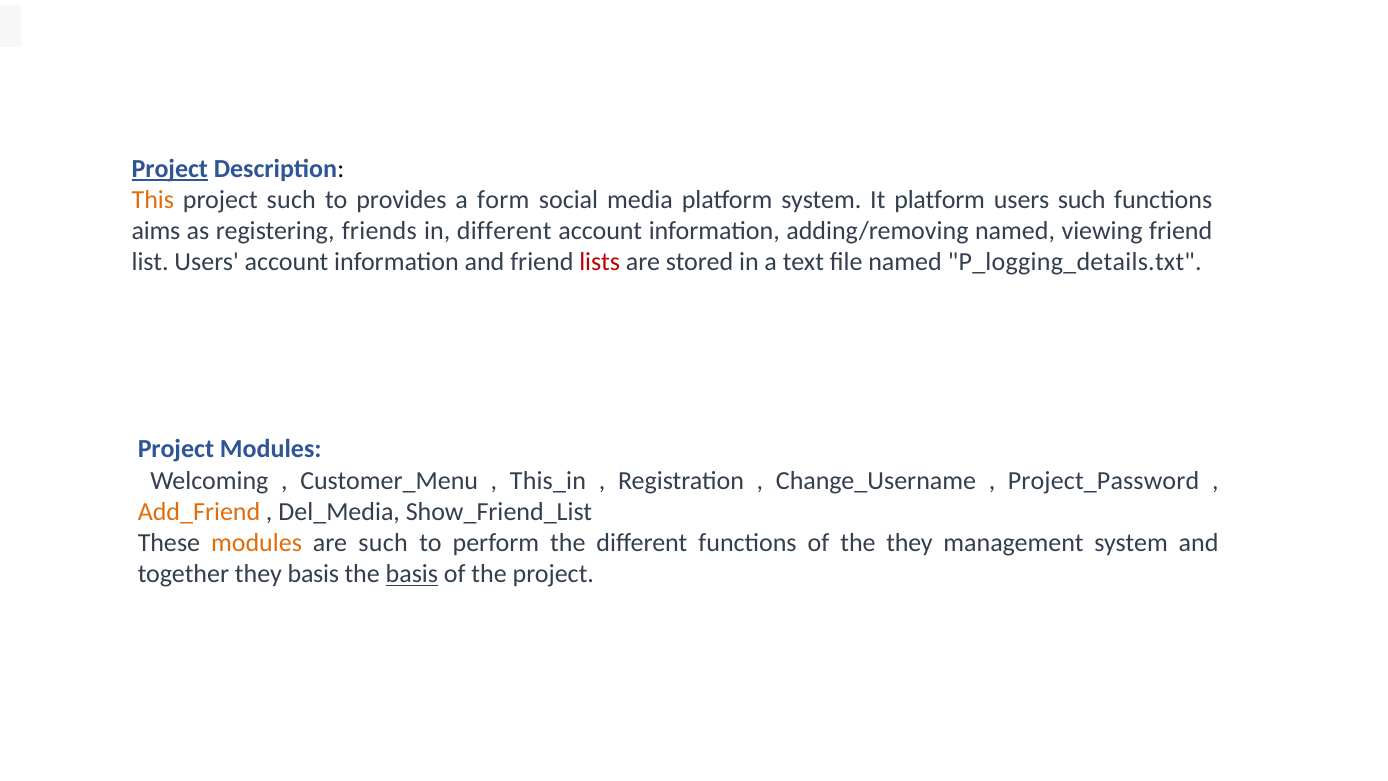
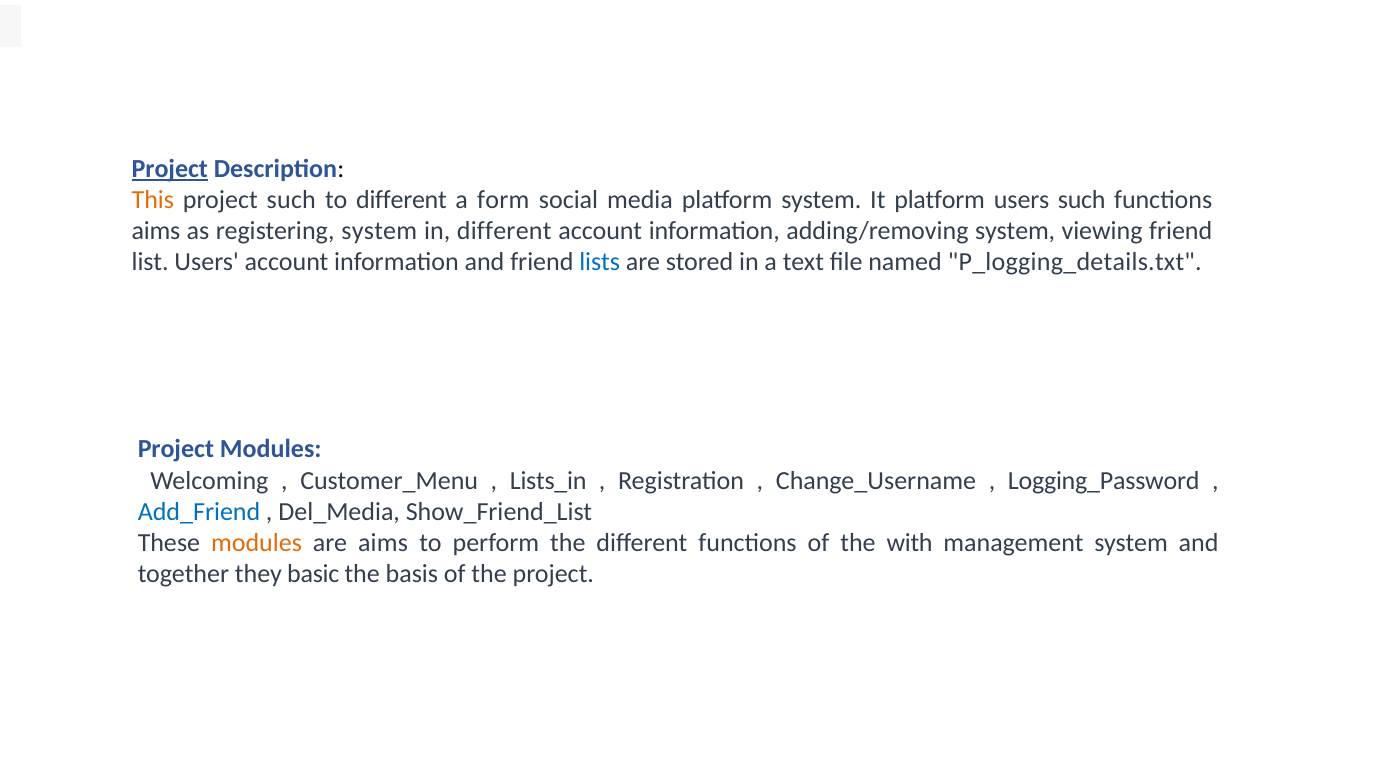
to provides: provides -> different
registering friends: friends -> system
adding/removing named: named -> system
lists colour: red -> blue
This_in: This_in -> Lists_in
Project_Password: Project_Password -> Logging_Password
Add_Friend colour: orange -> blue
are such: such -> aims
the they: they -> with
they basis: basis -> basic
basis at (412, 574) underline: present -> none
